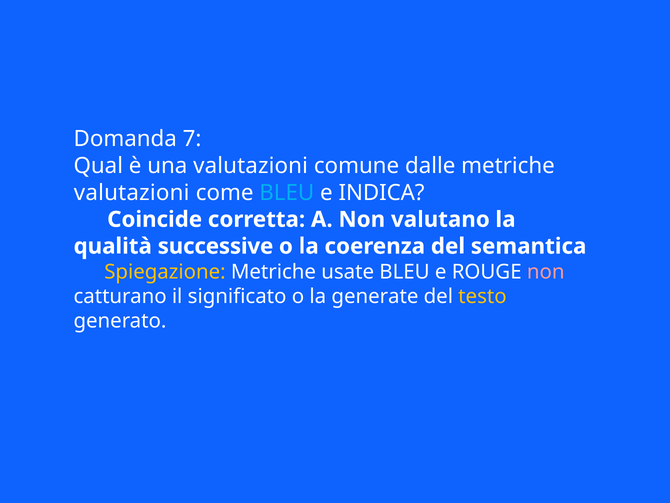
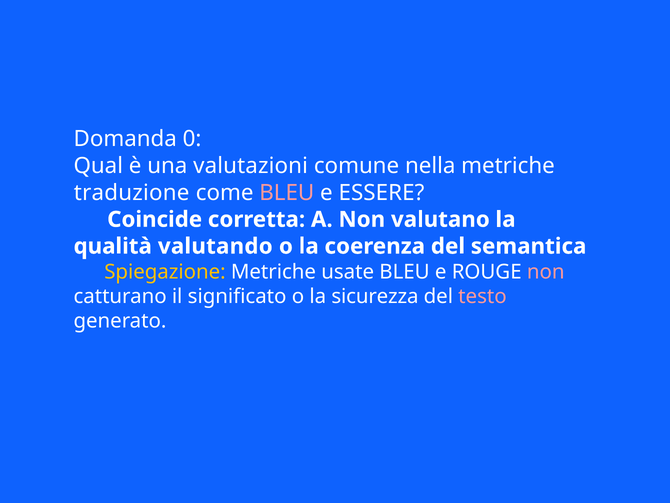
7: 7 -> 0
dalle: dalle -> nella
valutazioni at (132, 192): valutazioni -> traduzione
BLEU at (287, 192) colour: light blue -> pink
INDICA: INDICA -> ESSERE
successive: successive -> valutando
generate: generate -> sicurezza
testo colour: yellow -> pink
